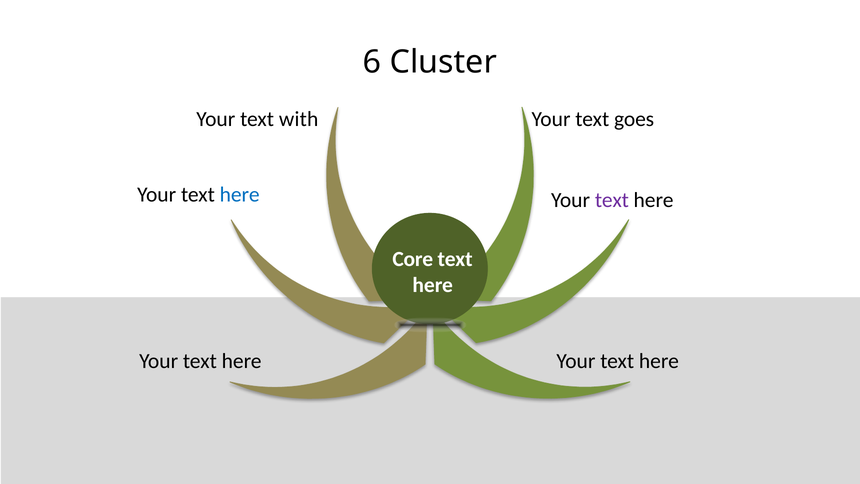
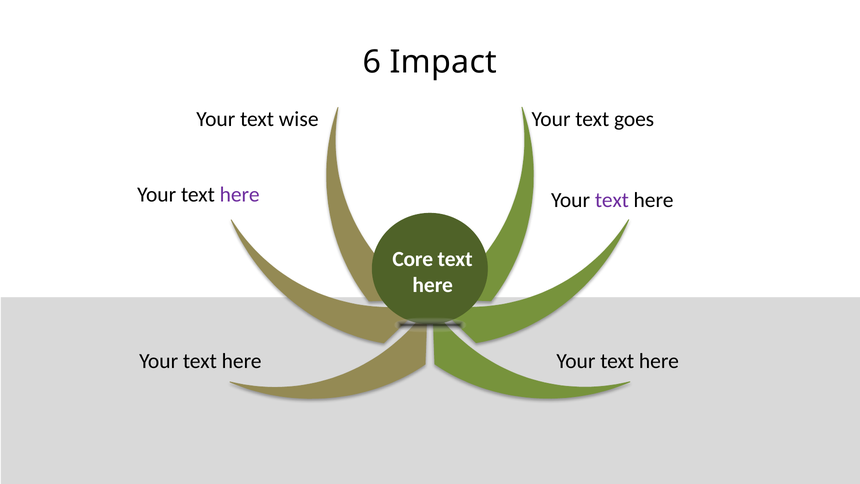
Cluster: Cluster -> Impact
with: with -> wise
here at (240, 194) colour: blue -> purple
